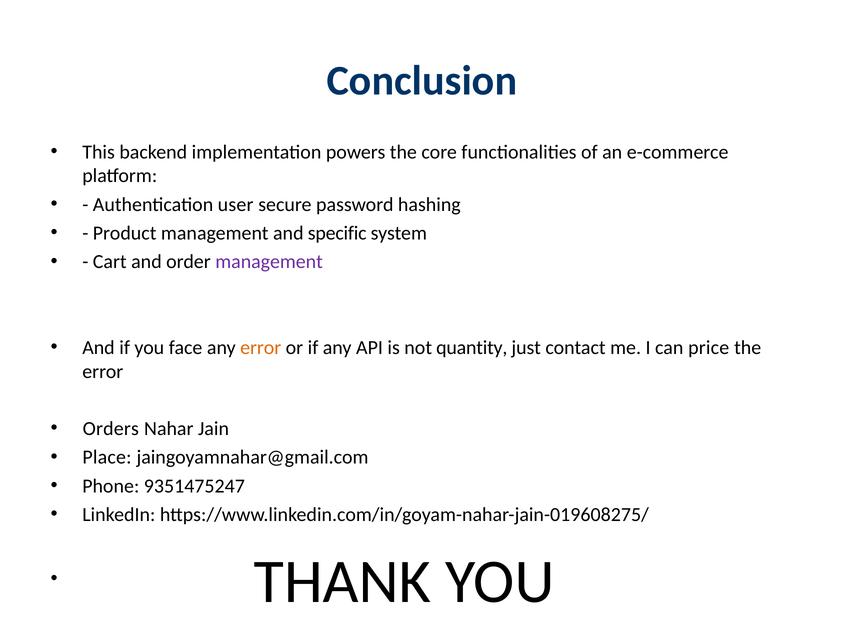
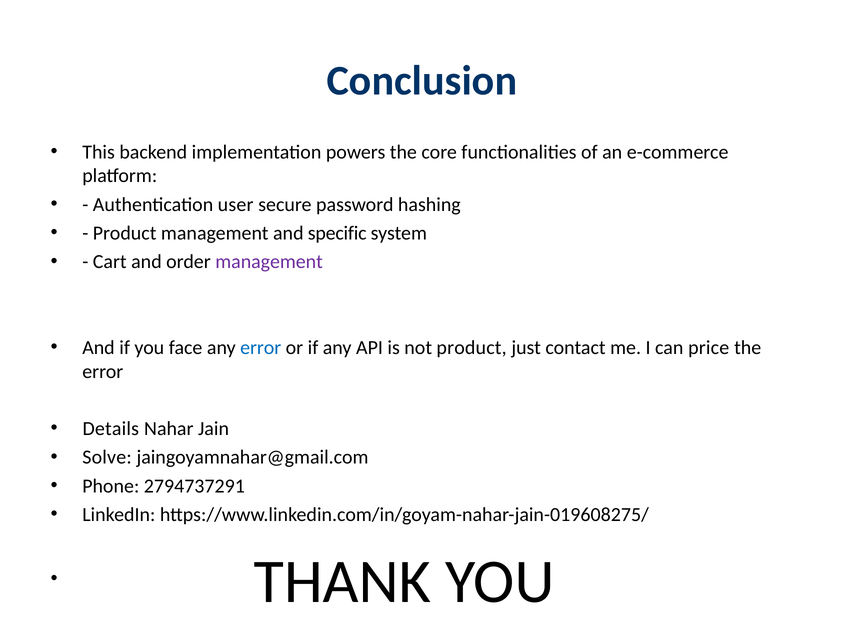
error at (261, 348) colour: orange -> blue
not quantity: quantity -> product
Orders: Orders -> Details
Place: Place -> Solve
9351475247: 9351475247 -> 2794737291
